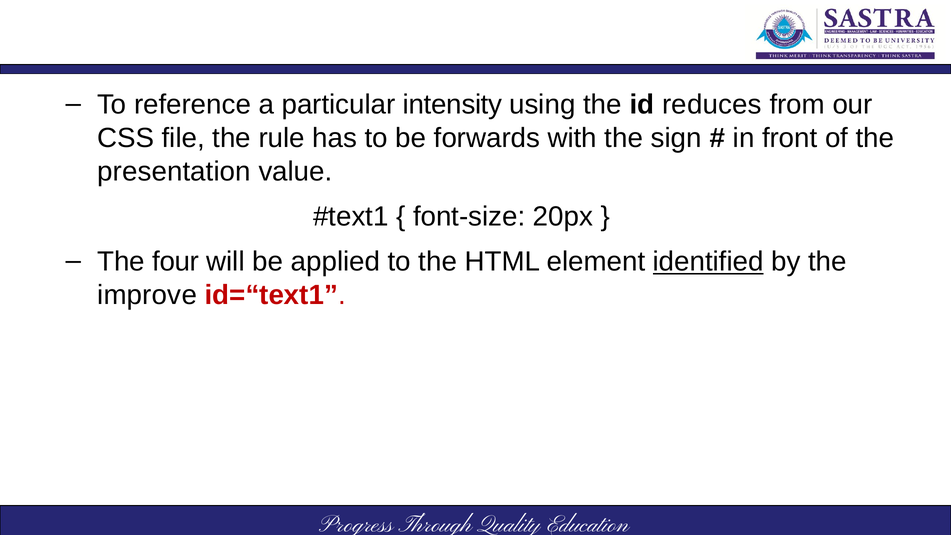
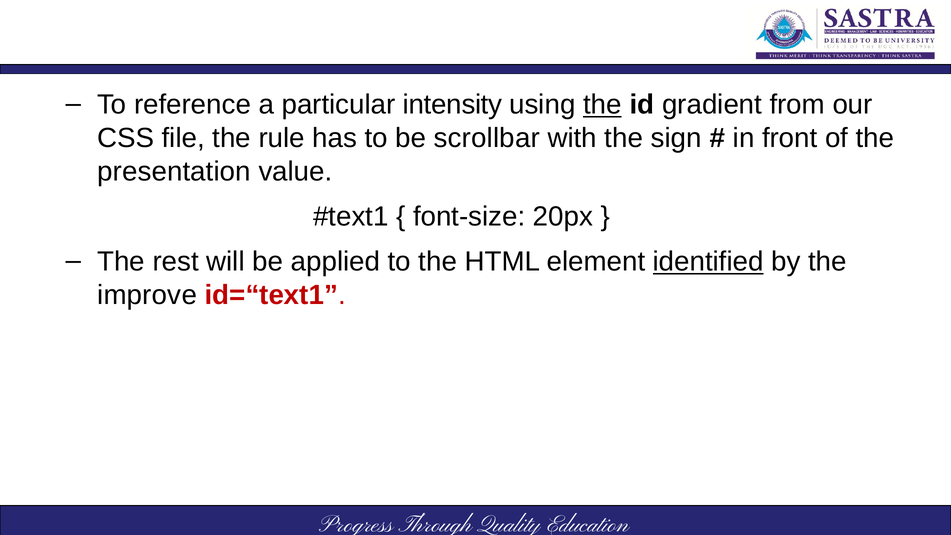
the at (602, 105) underline: none -> present
reduces: reduces -> gradient
forwards: forwards -> scrollbar
four: four -> rest
